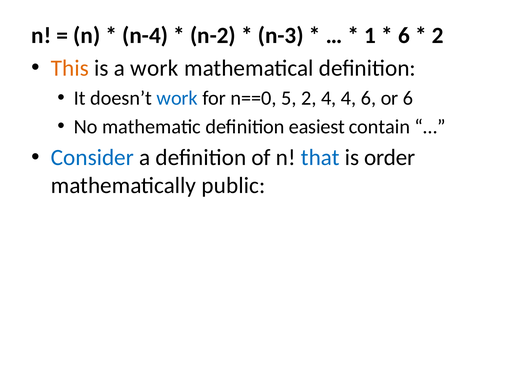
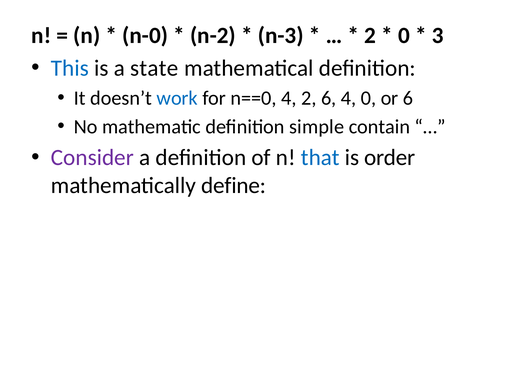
n-4: n-4 -> n-0
1 at (370, 36): 1 -> 2
6 at (404, 36): 6 -> 0
2 at (438, 36): 2 -> 3
This colour: orange -> blue
a work: work -> state
n==0 5: 5 -> 4
2 4: 4 -> 6
4 6: 6 -> 0
easiest: easiest -> simple
Consider colour: blue -> purple
public: public -> define
